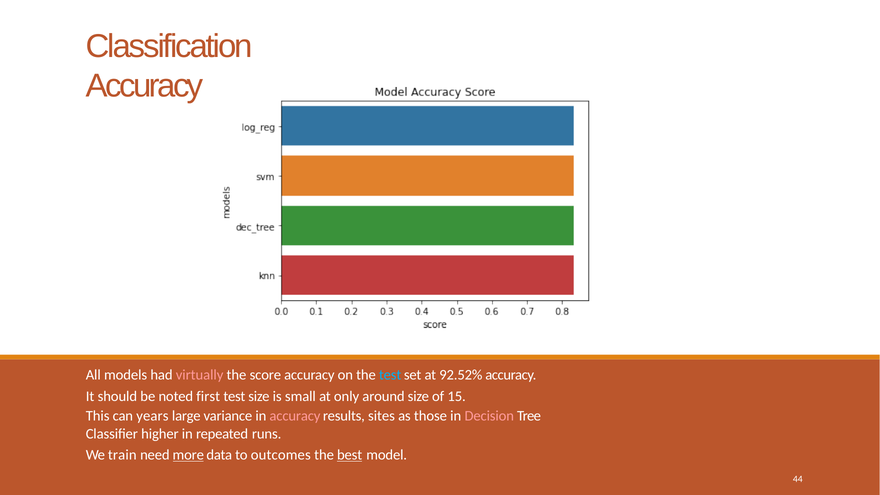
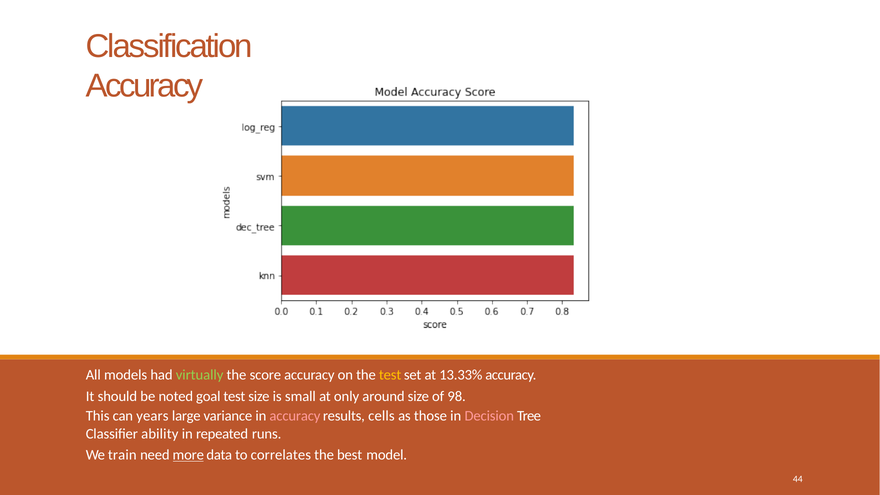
virtually colour: pink -> light green
test at (390, 375) colour: light blue -> yellow
92.52%: 92.52% -> 13.33%
first: first -> goal
15: 15 -> 98
sites: sites -> cells
higher: higher -> ability
outcomes: outcomes -> correlates
best underline: present -> none
